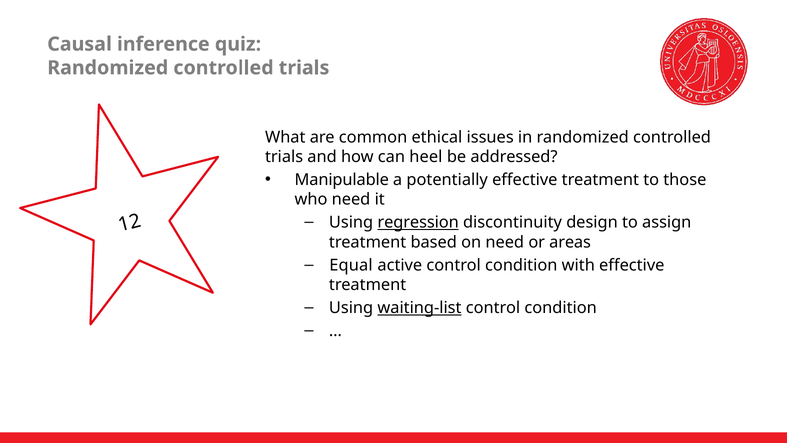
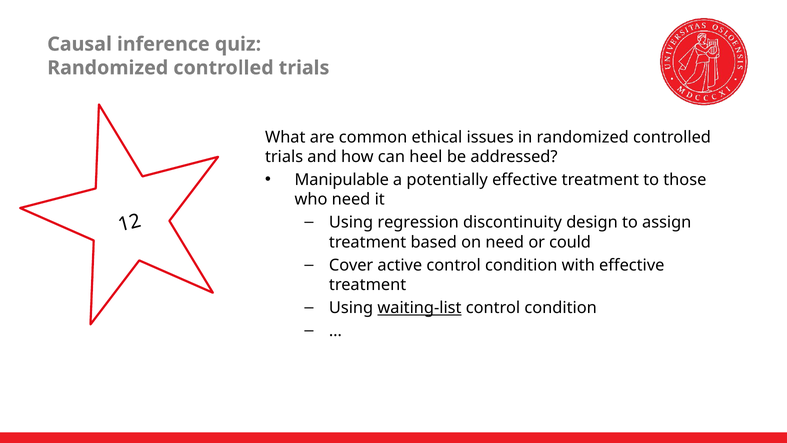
regression underline: present -> none
areas: areas -> could
Equal: Equal -> Cover
